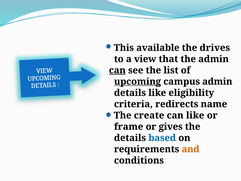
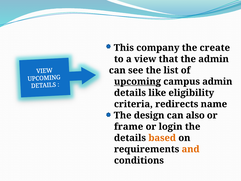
available: available -> company
drives: drives -> create
can at (117, 70) underline: present -> none
create: create -> design
can like: like -> also
gives: gives -> login
based colour: blue -> orange
